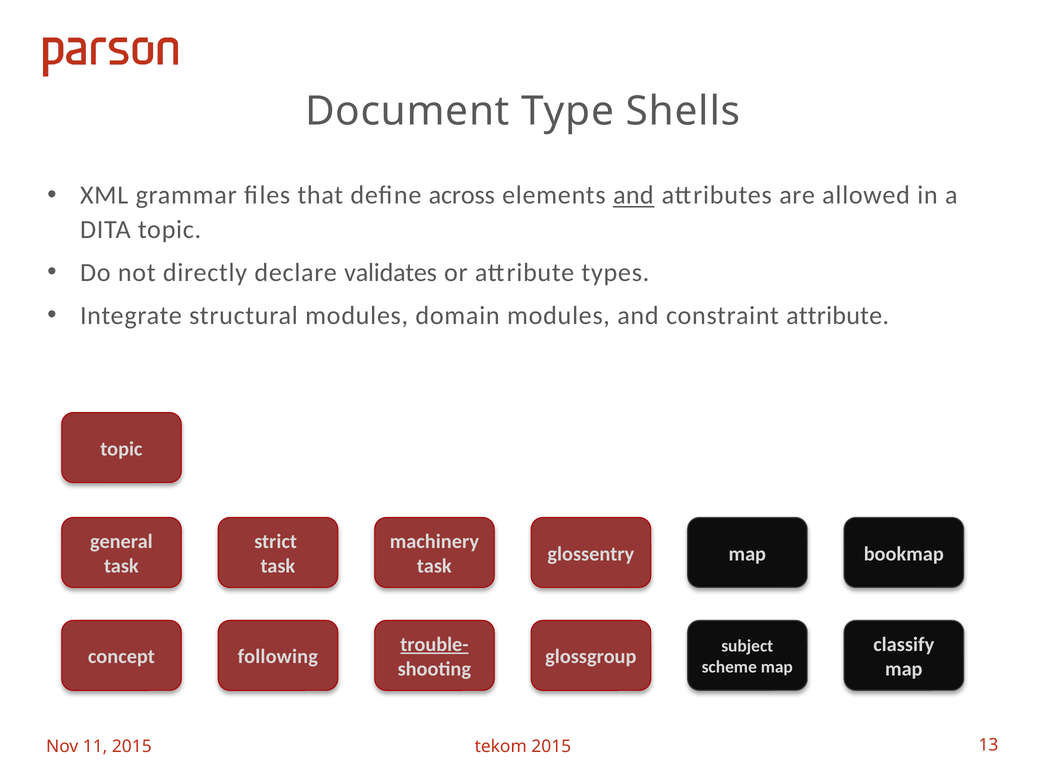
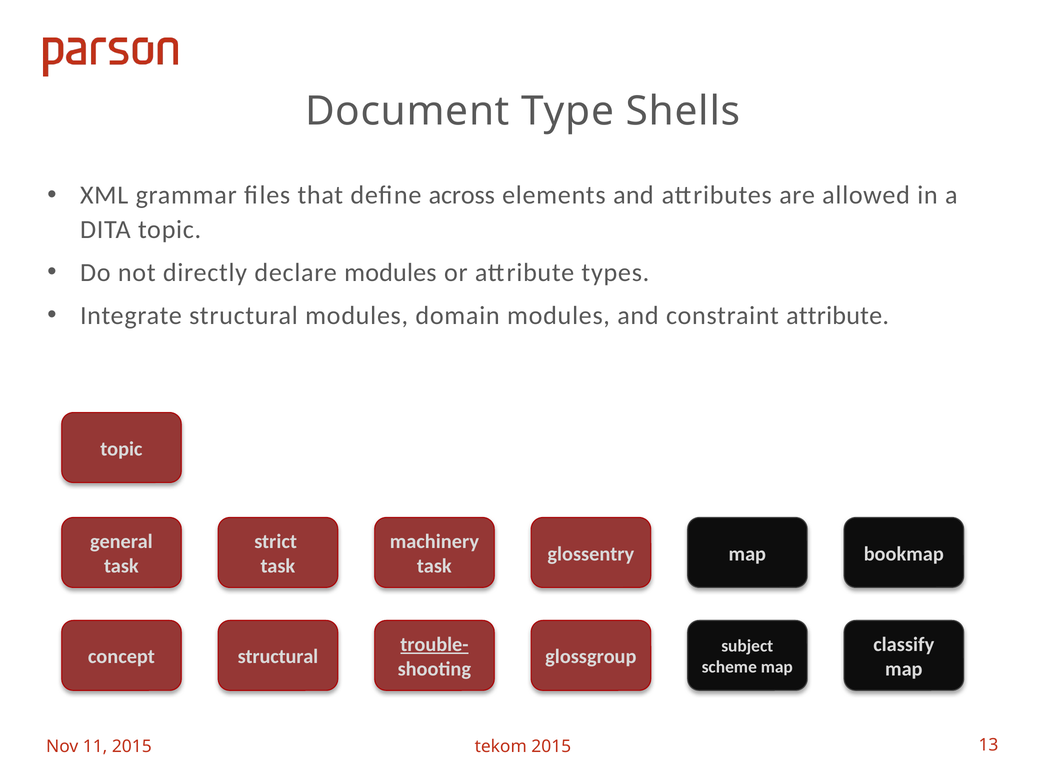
and at (633, 195) underline: present -> none
declare validates: validates -> modules
following at (278, 657): following -> structural
